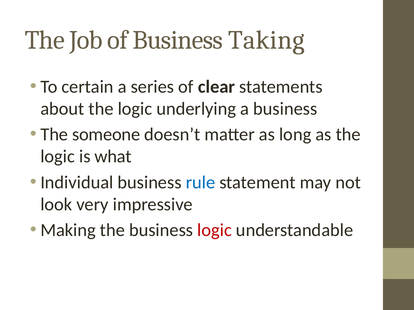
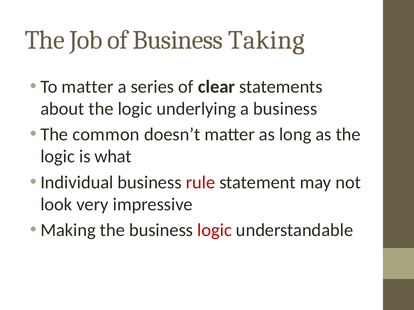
To certain: certain -> matter
someone: someone -> common
rule colour: blue -> red
